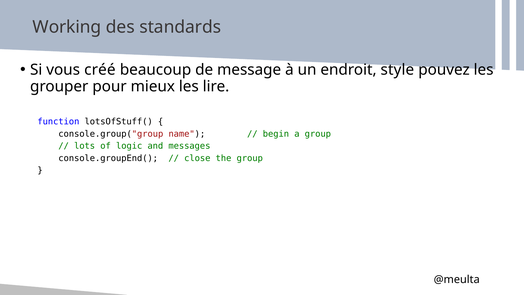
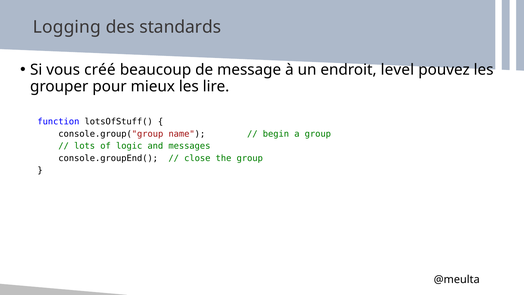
Working: Working -> Logging
style: style -> level
